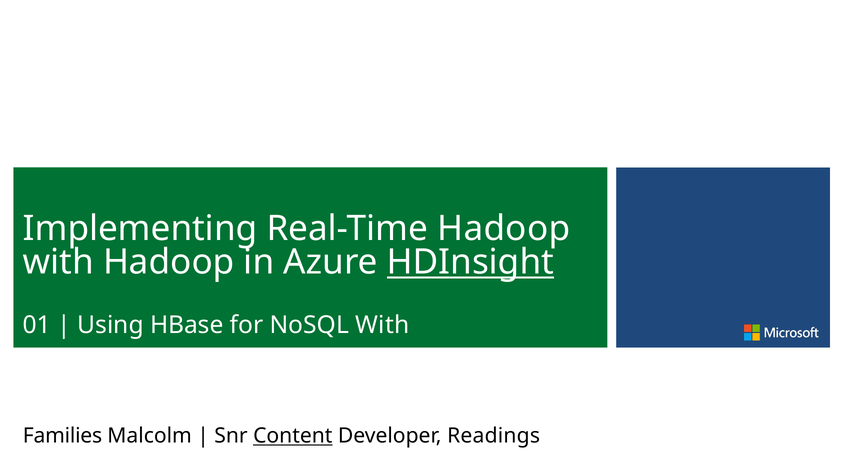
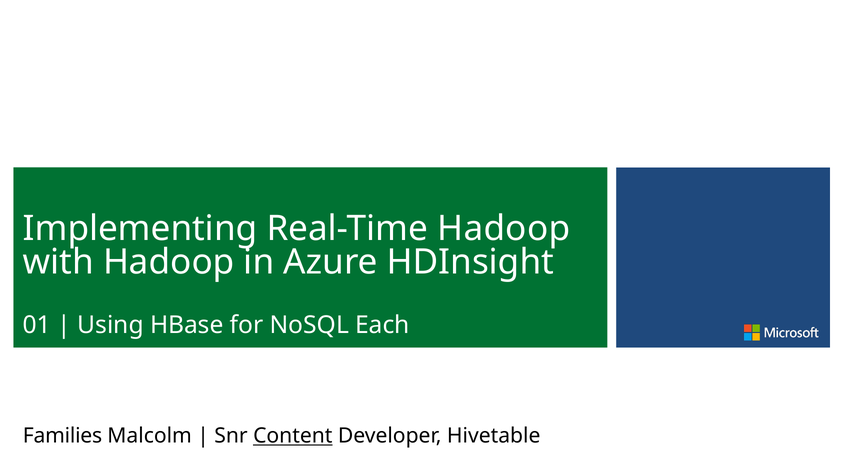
HDInsight underline: present -> none
NoSQL With: With -> Each
Readings: Readings -> Hivetable
